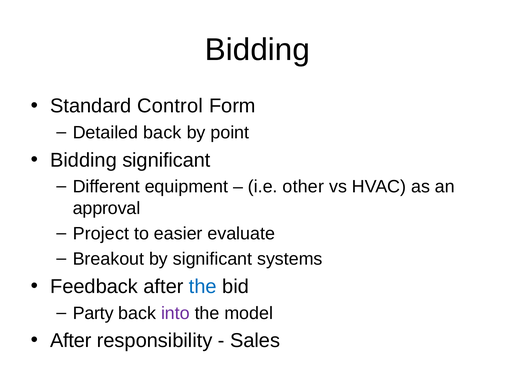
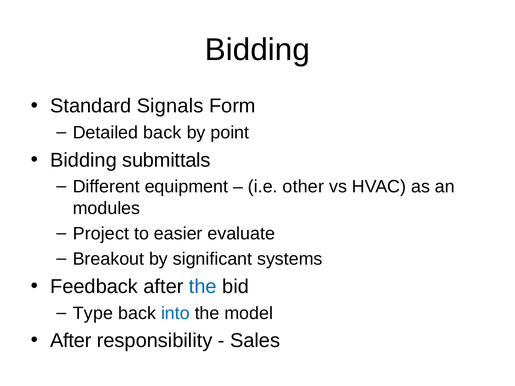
Control: Control -> Signals
Bidding significant: significant -> submittals
approval: approval -> modules
Party: Party -> Type
into colour: purple -> blue
